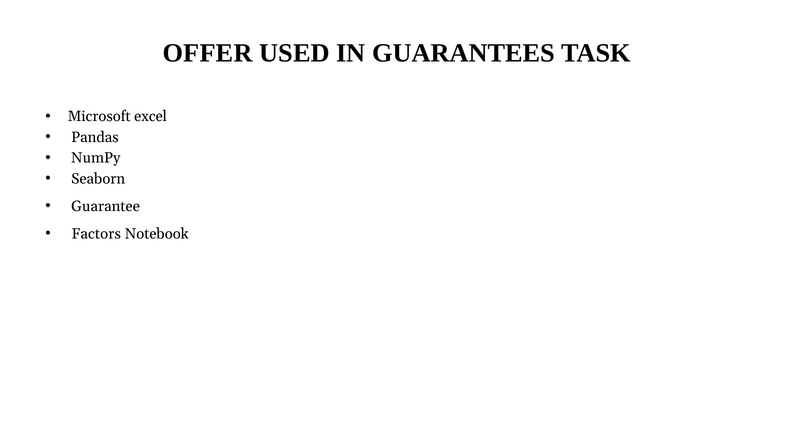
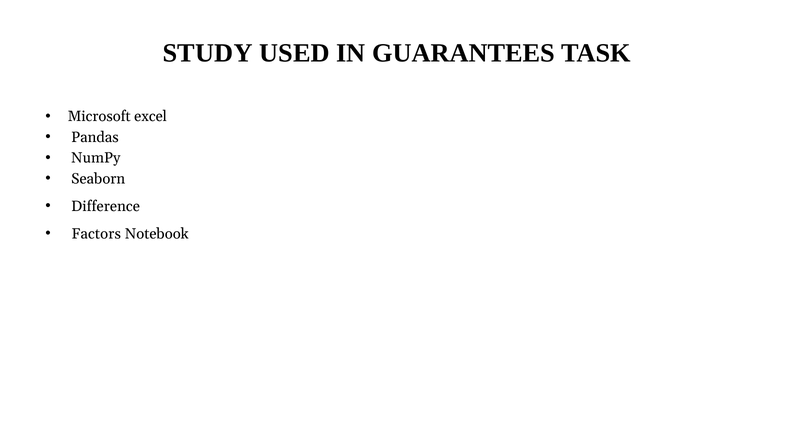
OFFER: OFFER -> STUDY
Guarantee: Guarantee -> Difference
